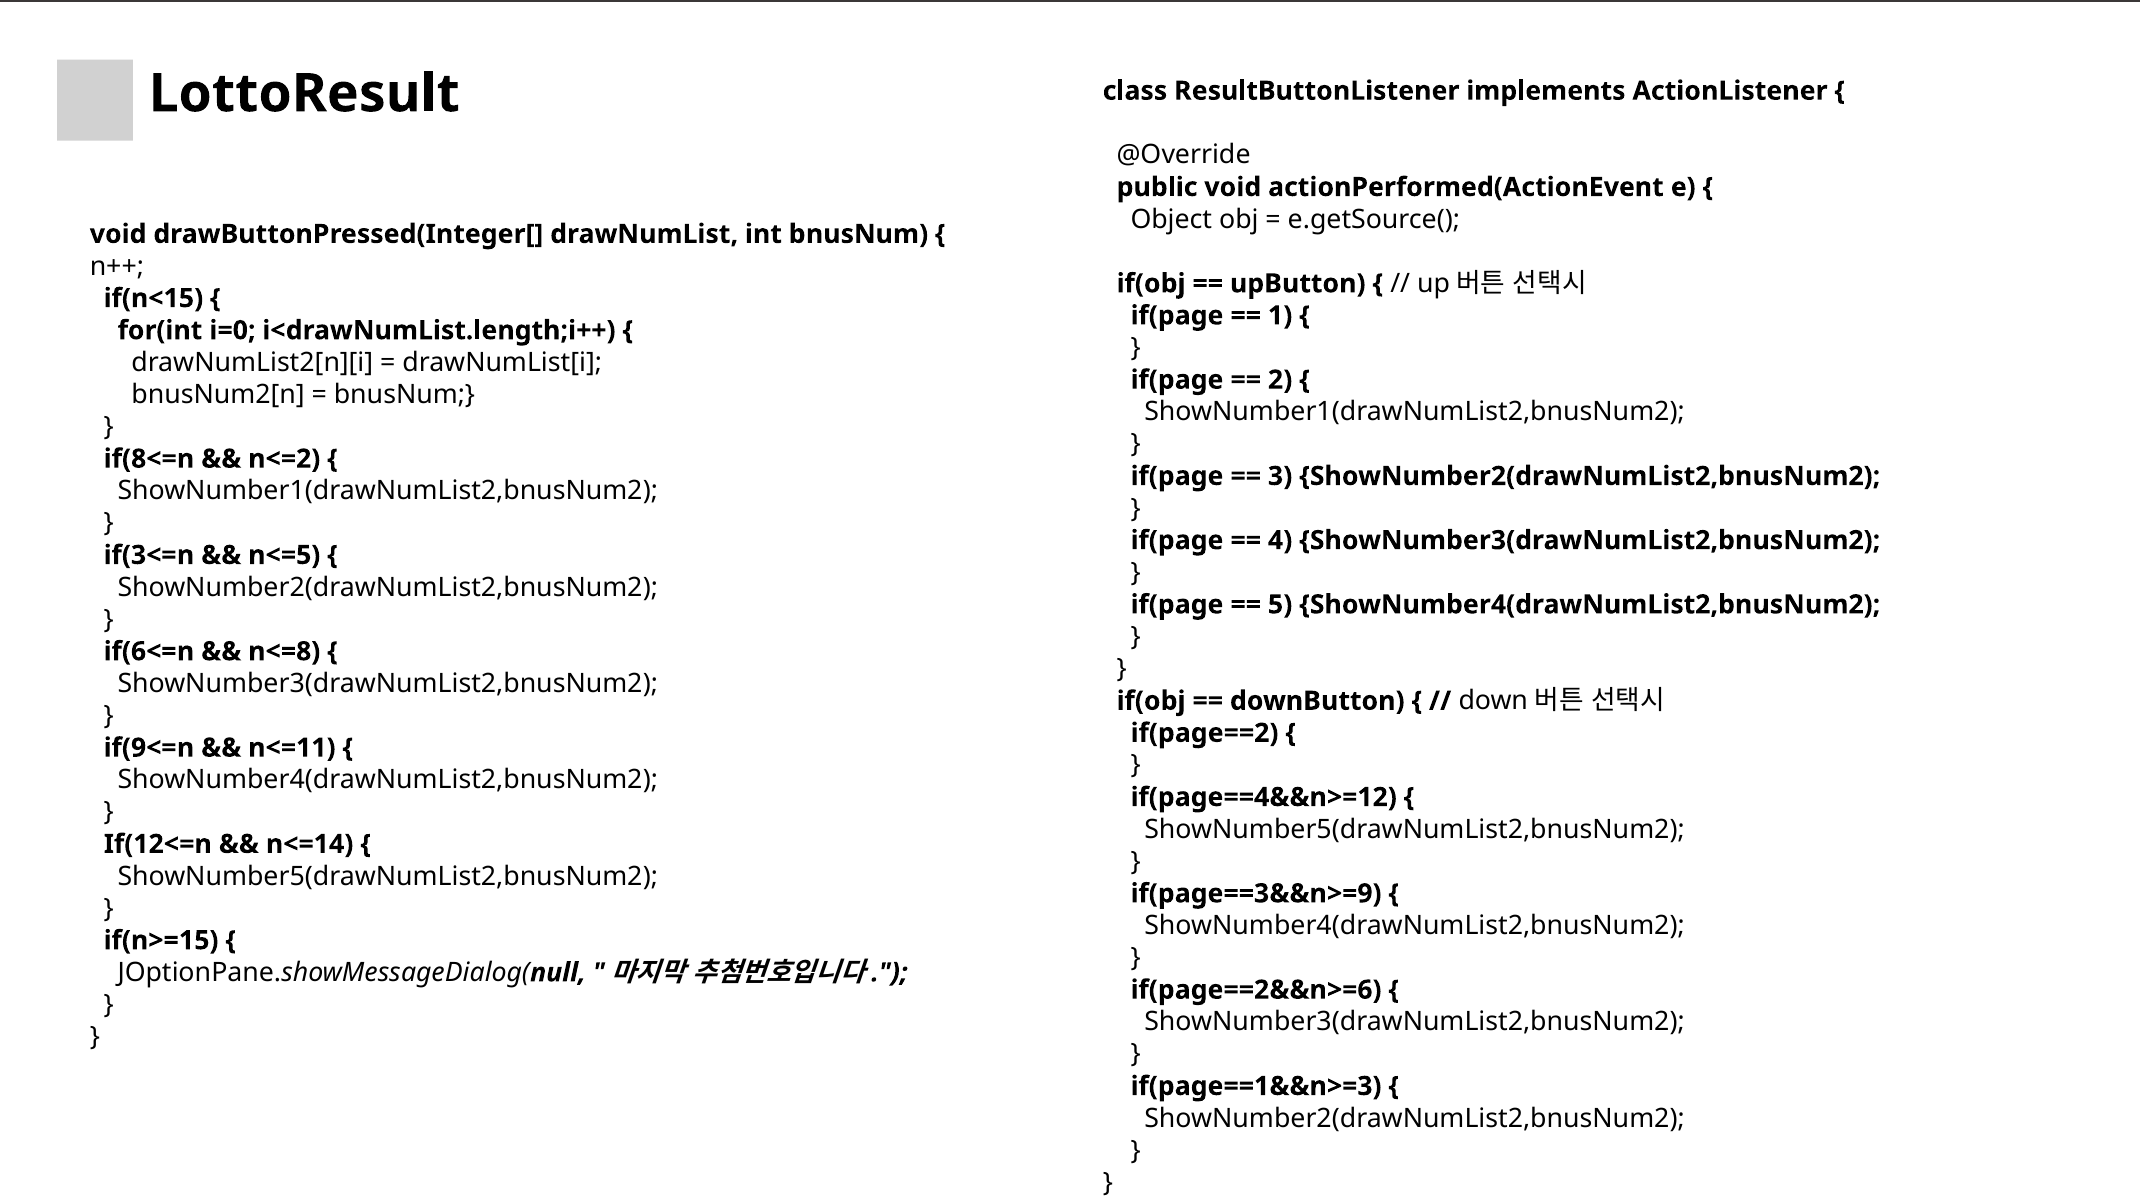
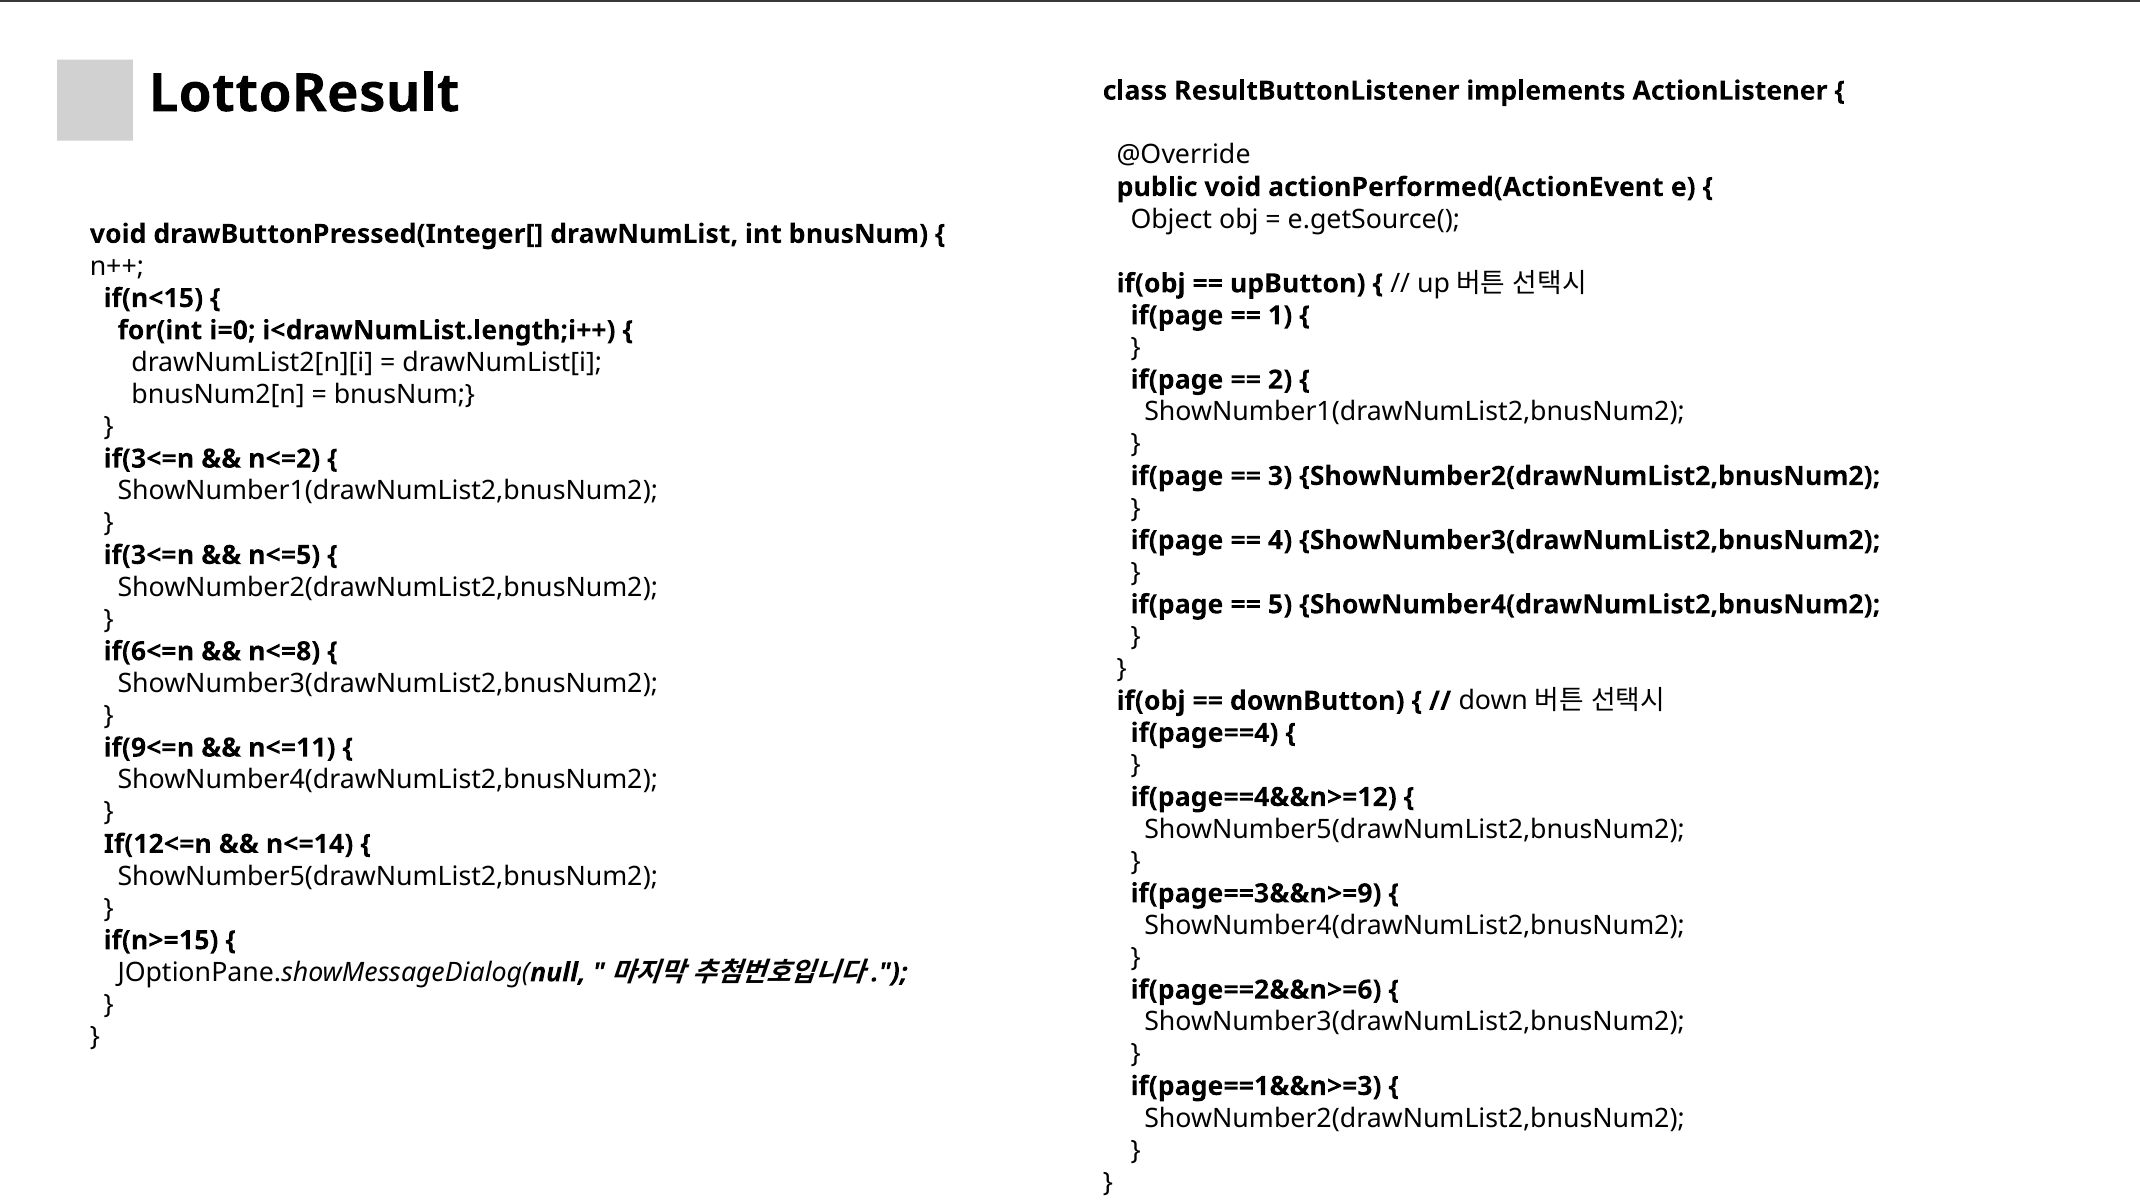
if(8<=n at (149, 459): if(8<=n -> if(3<=n
if(page==2: if(page==2 -> if(page==4
